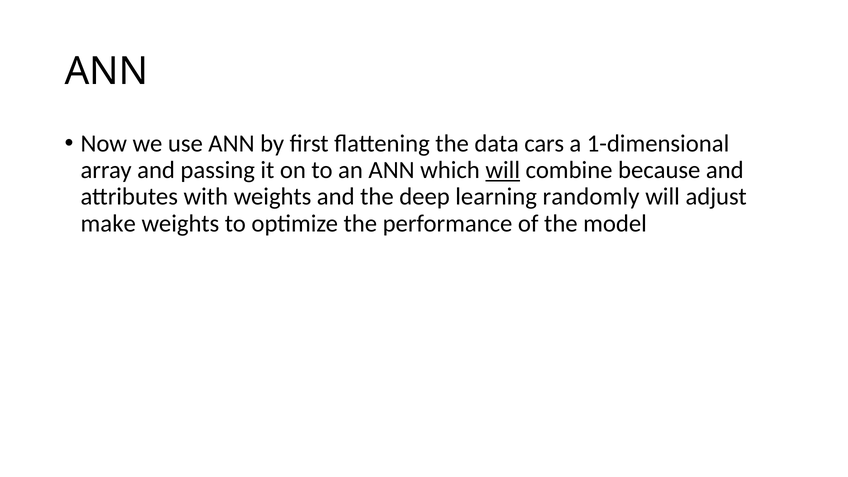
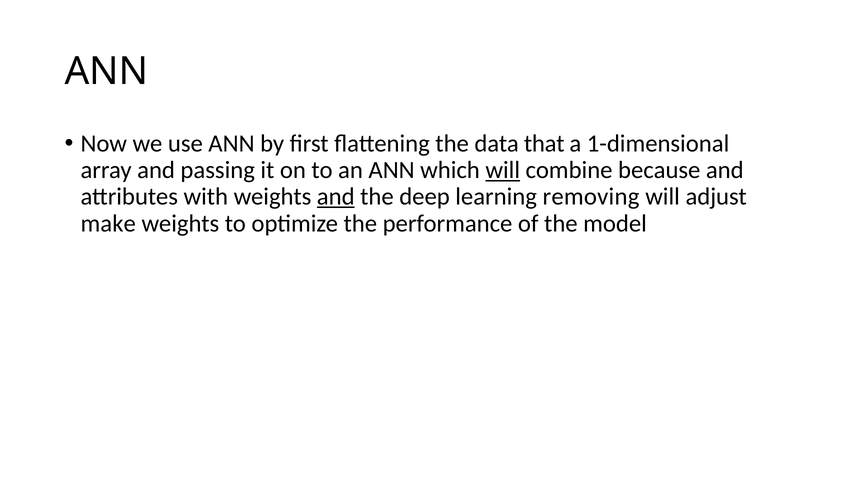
cars: cars -> that
and at (336, 197) underline: none -> present
randomly: randomly -> removing
